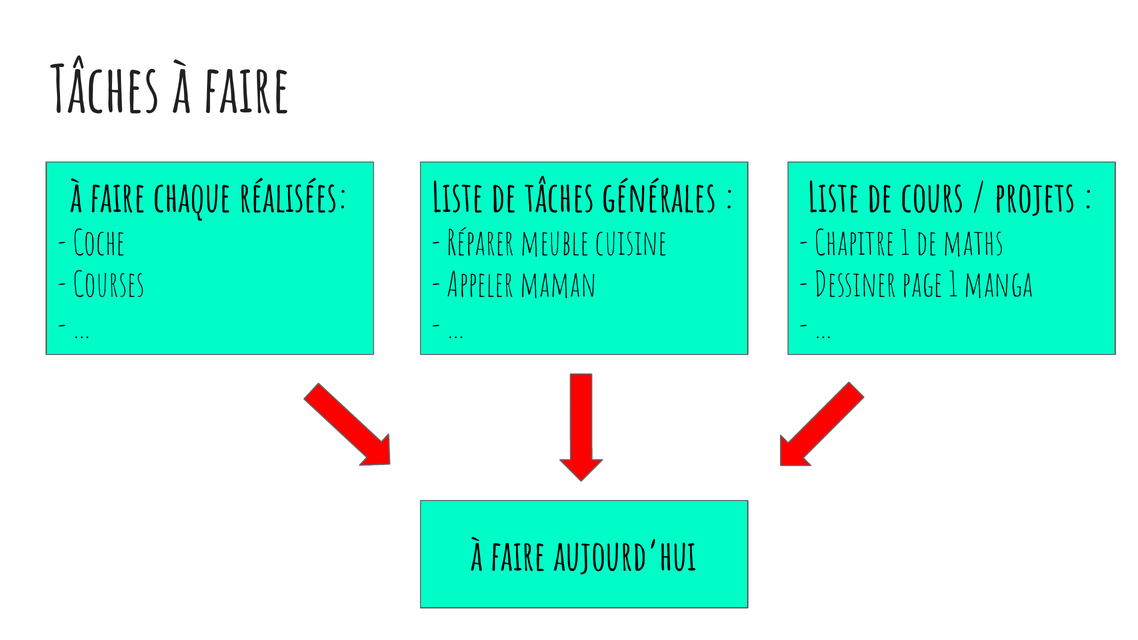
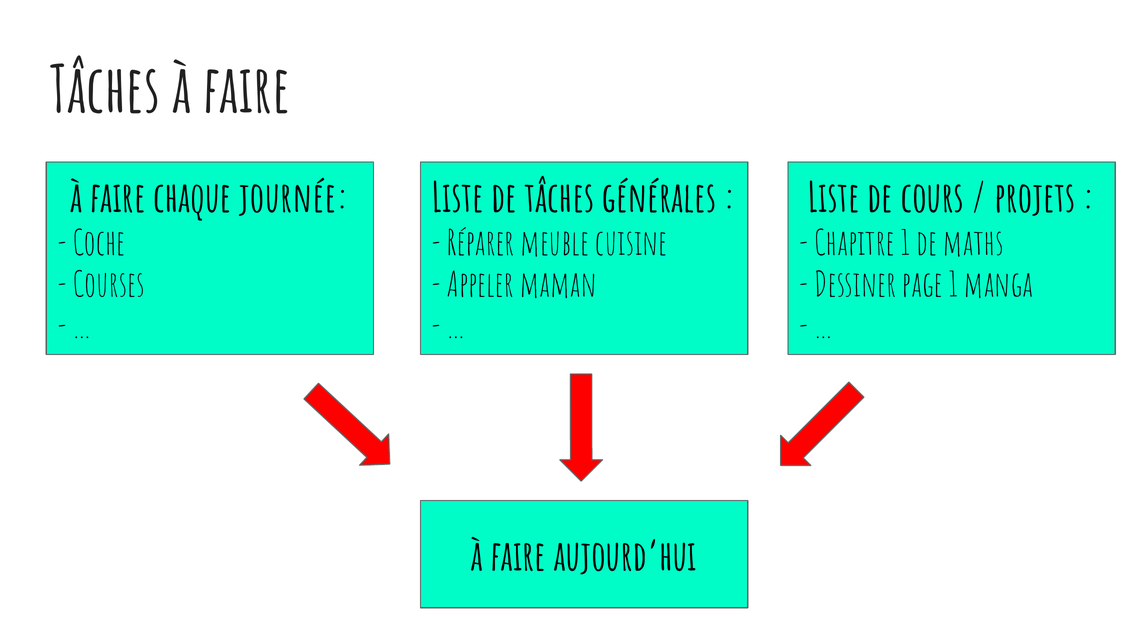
réalisées: réalisées -> journée
